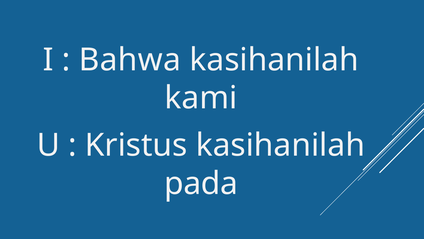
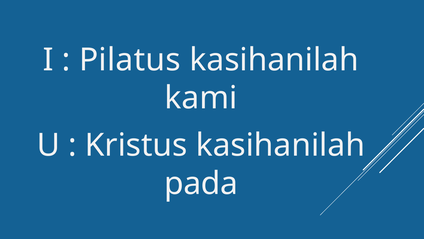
Bahwa: Bahwa -> Pilatus
